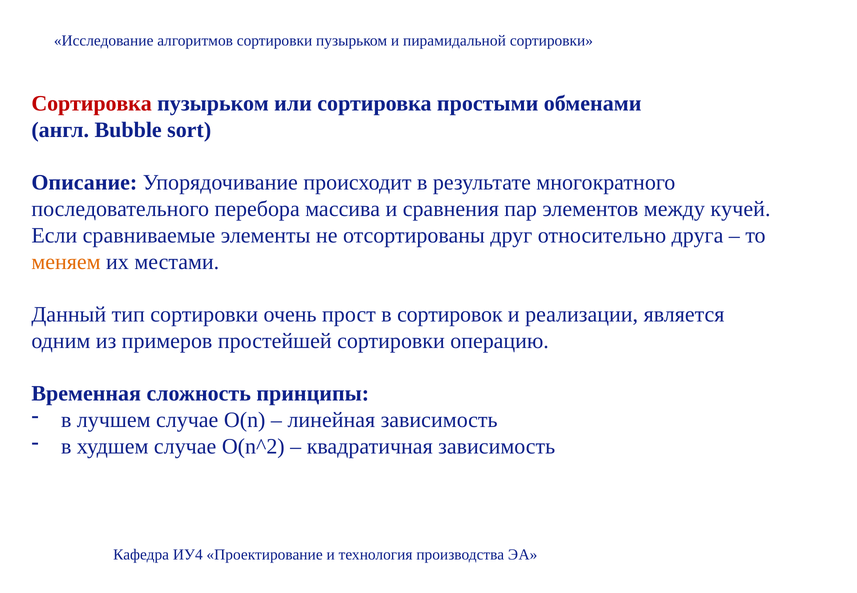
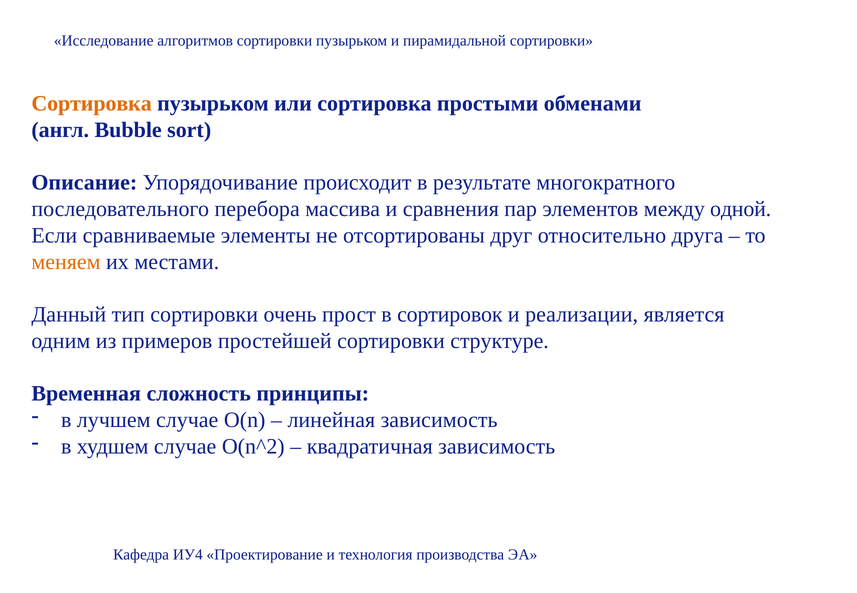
Сортировка at (92, 104) colour: red -> orange
кучей: кучей -> одной
операцию: операцию -> структуре
